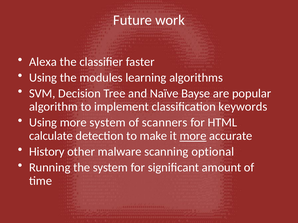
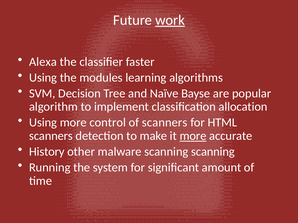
work underline: none -> present
keywords: keywords -> allocation
more system: system -> control
calculate at (51, 136): calculate -> scanners
scanning optional: optional -> scanning
